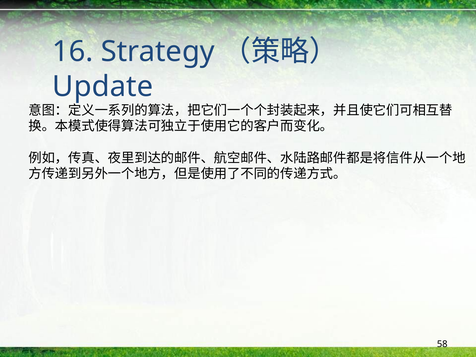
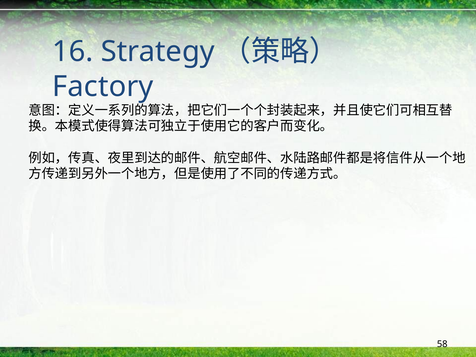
Update: Update -> Factory
